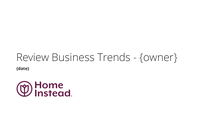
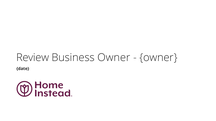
Business Trends: Trends -> Owner
